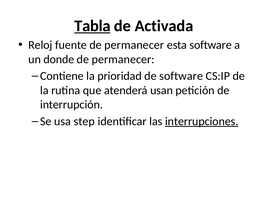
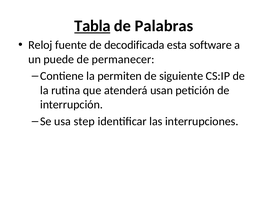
Activada: Activada -> Palabras
fuente de permanecer: permanecer -> decodificada
donde: donde -> puede
prioridad: prioridad -> permiten
de software: software -> siguiente
interrupciones underline: present -> none
